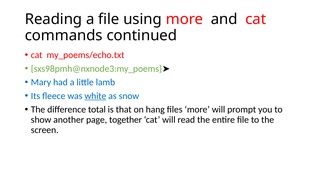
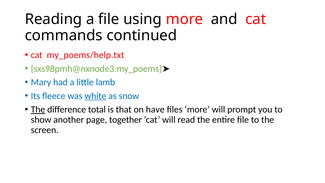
my_poems/echo.txt: my_poems/echo.txt -> my_poems/help.txt
The at (38, 109) underline: none -> present
hang: hang -> have
